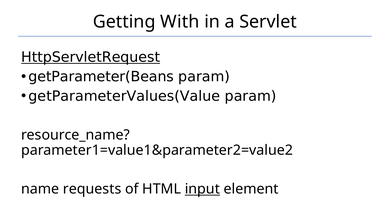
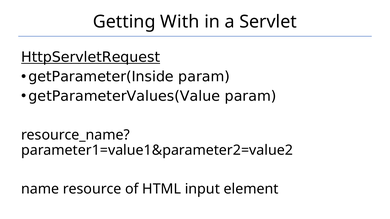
getParameter(Beans: getParameter(Beans -> getParameter(Inside
requests: requests -> resource
input underline: present -> none
